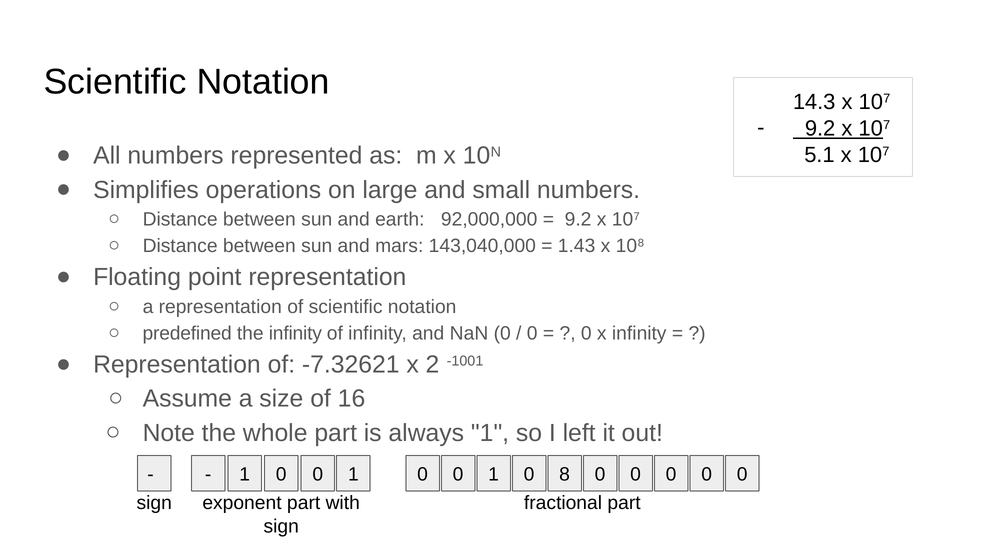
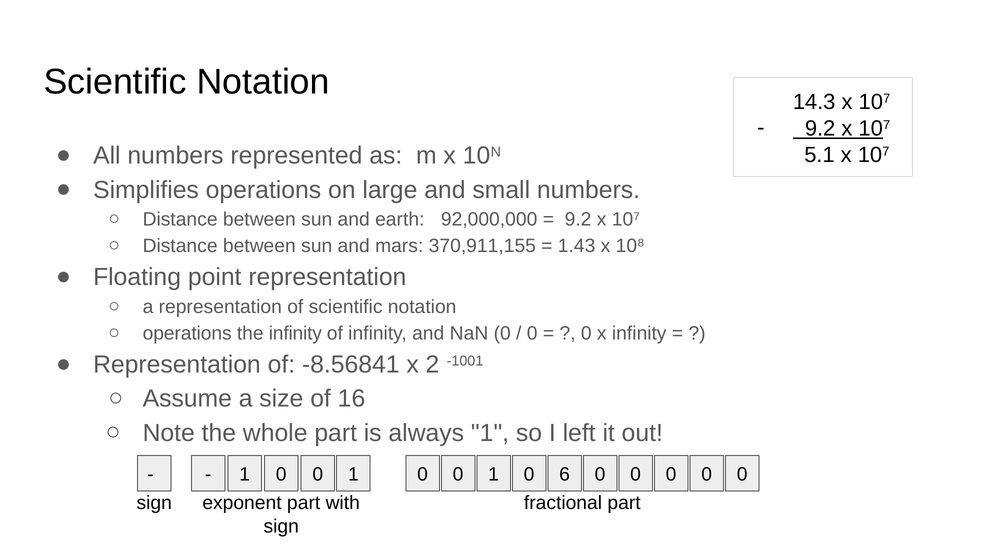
143,040,000: 143,040,000 -> 370,911,155
predefined at (187, 333): predefined -> operations
-7.32621: -7.32621 -> -8.56841
8: 8 -> 6
